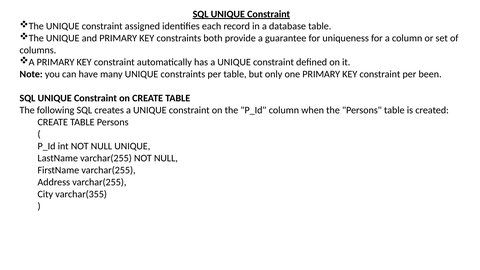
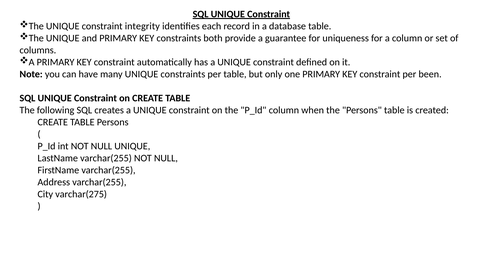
assigned: assigned -> integrity
varchar(355: varchar(355 -> varchar(275
